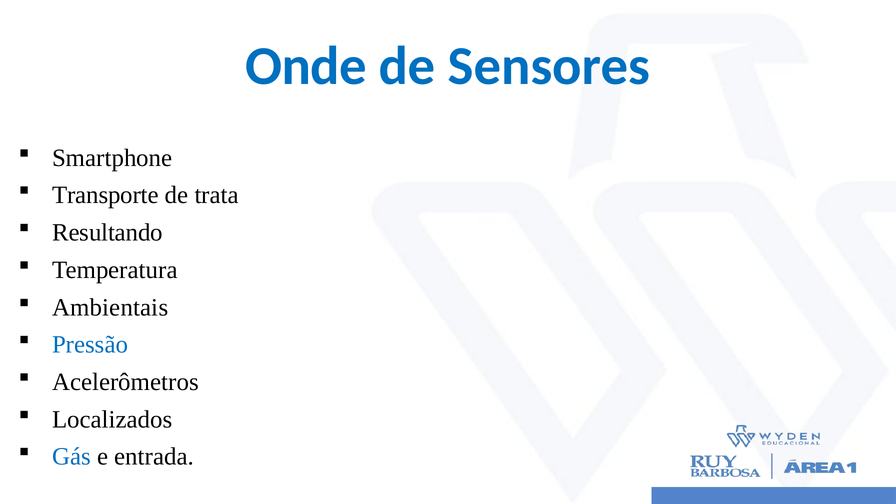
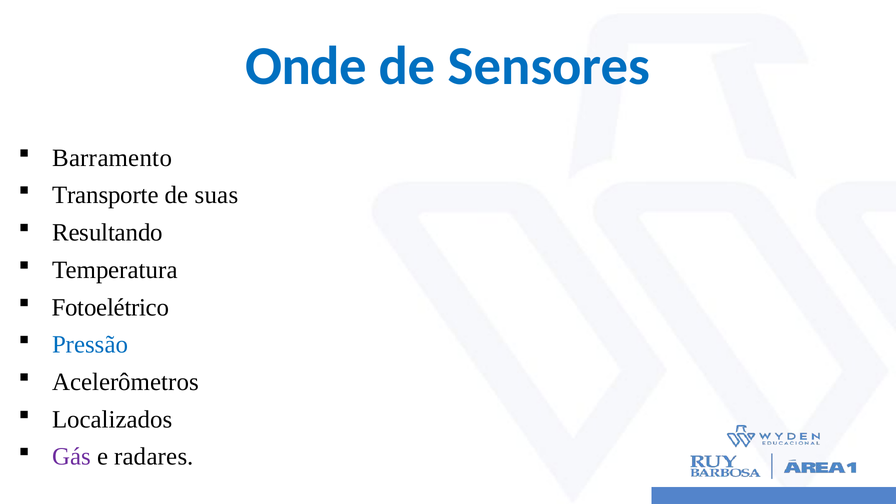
Smartphone: Smartphone -> Barramento
trata: trata -> suas
Ambientais: Ambientais -> Fotoelétrico
Gás colour: blue -> purple
entrada: entrada -> radares
